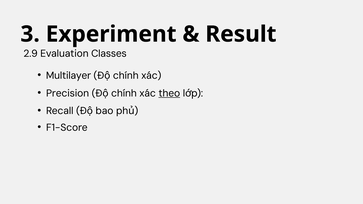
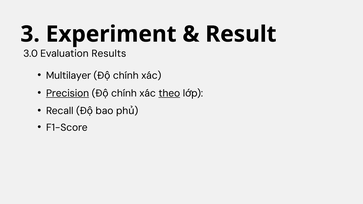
2.9: 2.9 -> 3.0
Classes: Classes -> Results
Precision underline: none -> present
